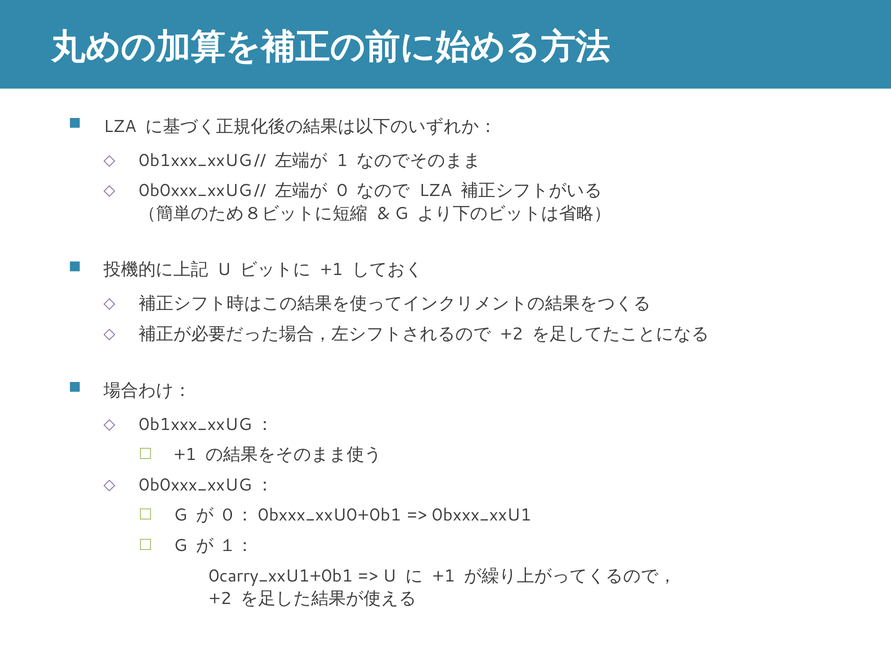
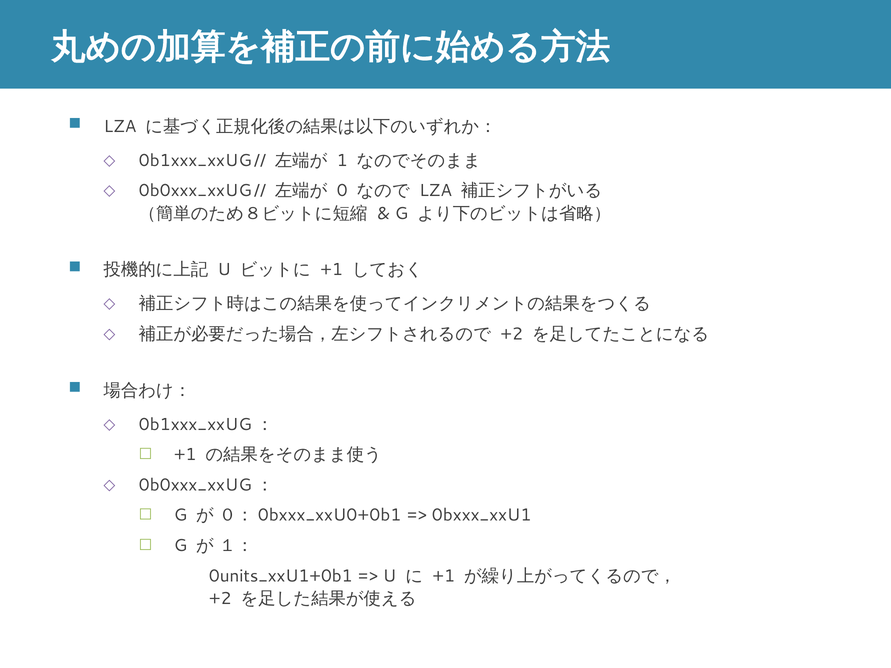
0carry_xxU1+0b1: 0carry_xxU1+0b1 -> 0units_xxU1+0b1
